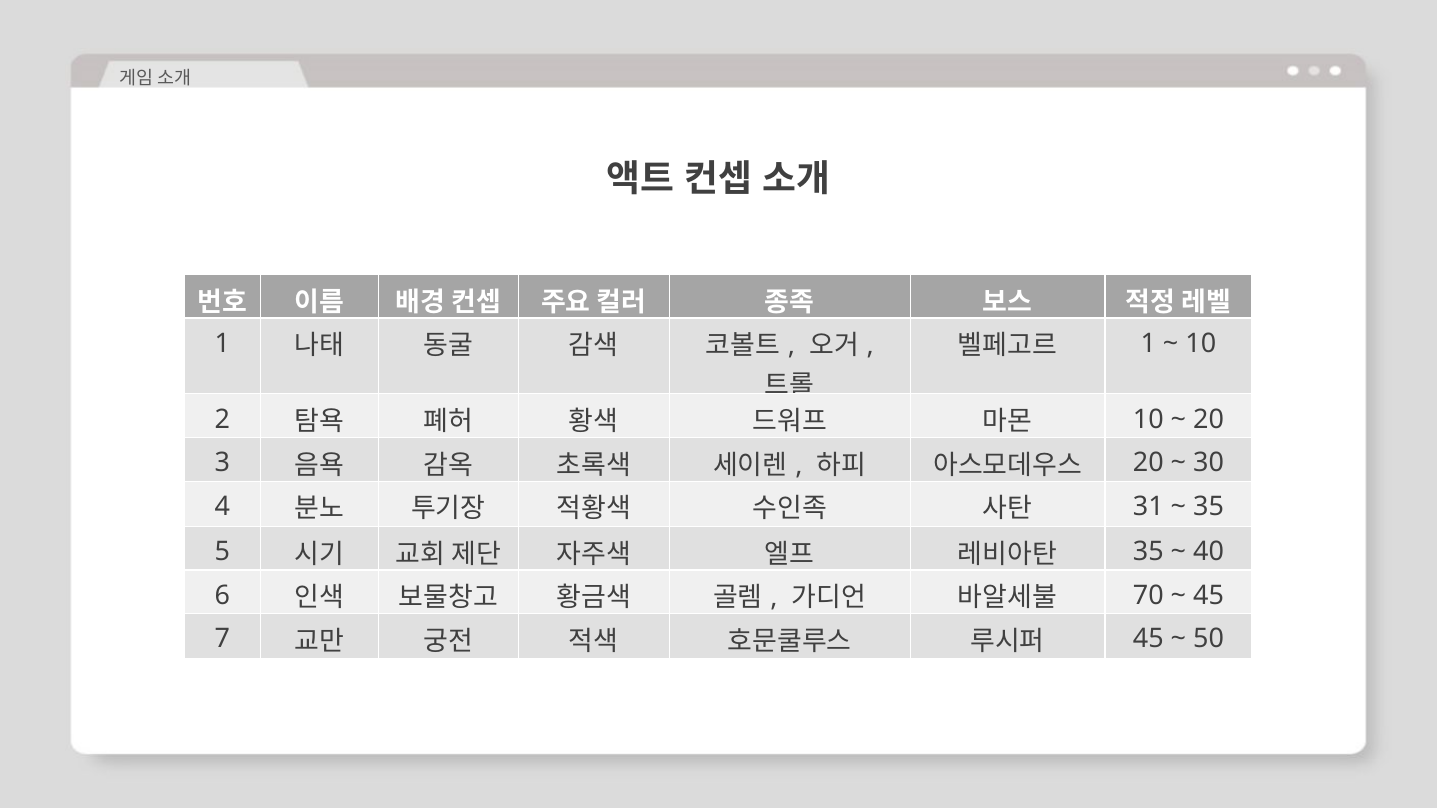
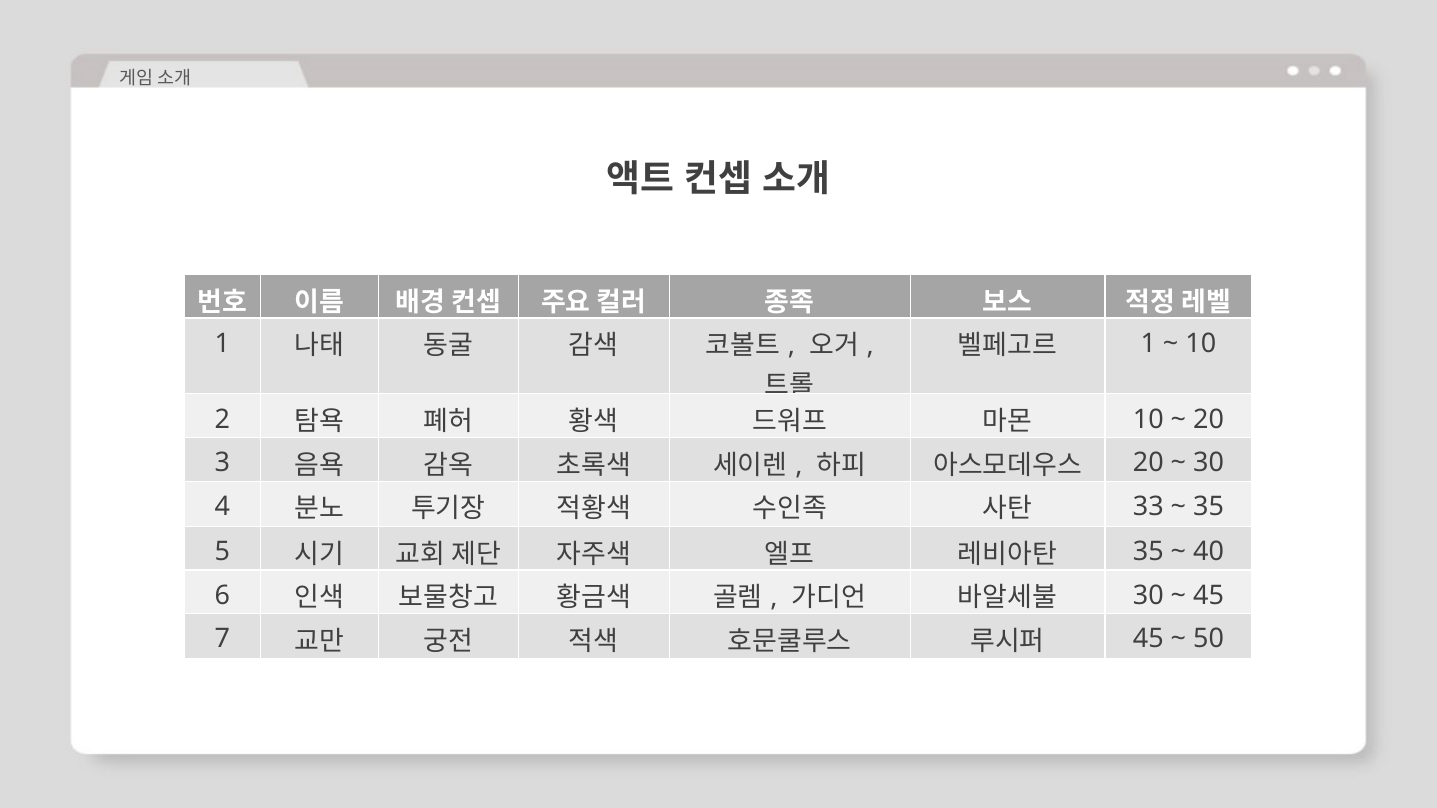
31: 31 -> 33
70 at (1148, 596): 70 -> 30
